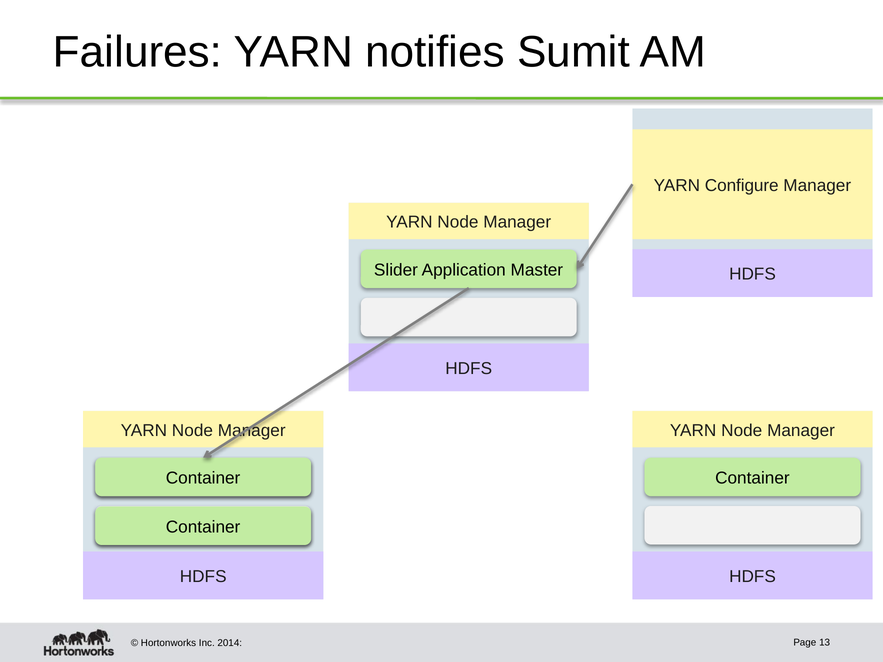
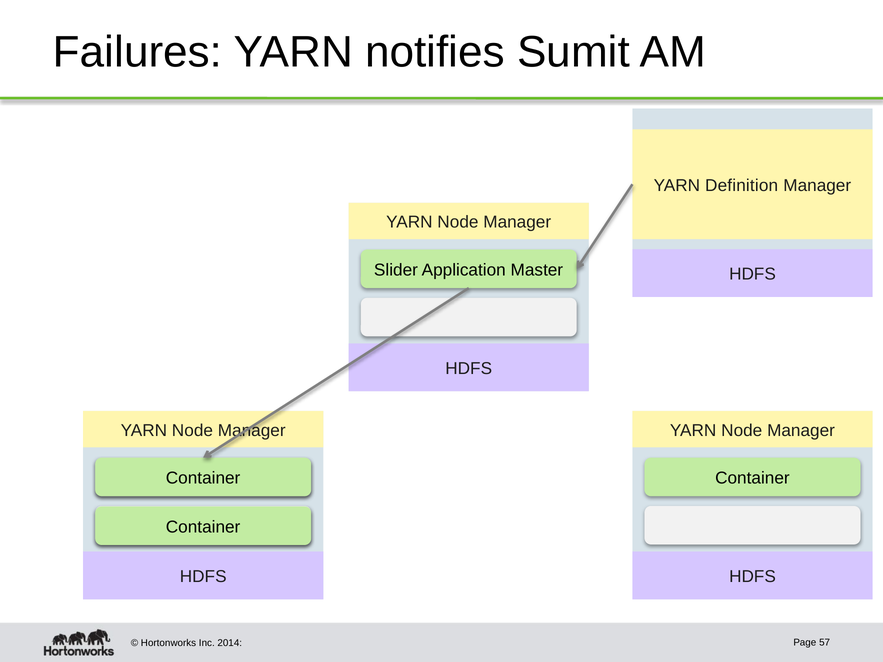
Configure: Configure -> Definition
13: 13 -> 57
